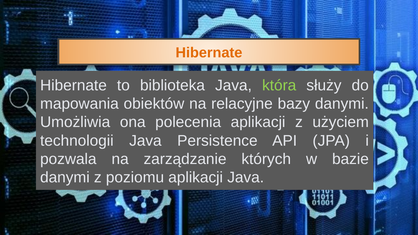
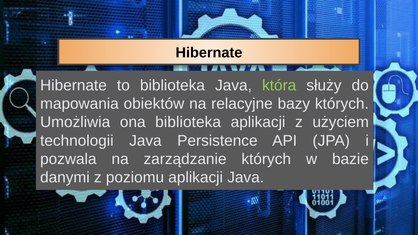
Hibernate at (209, 53) colour: orange -> black
bazy danymi: danymi -> których
ona polecenia: polecenia -> biblioteka
